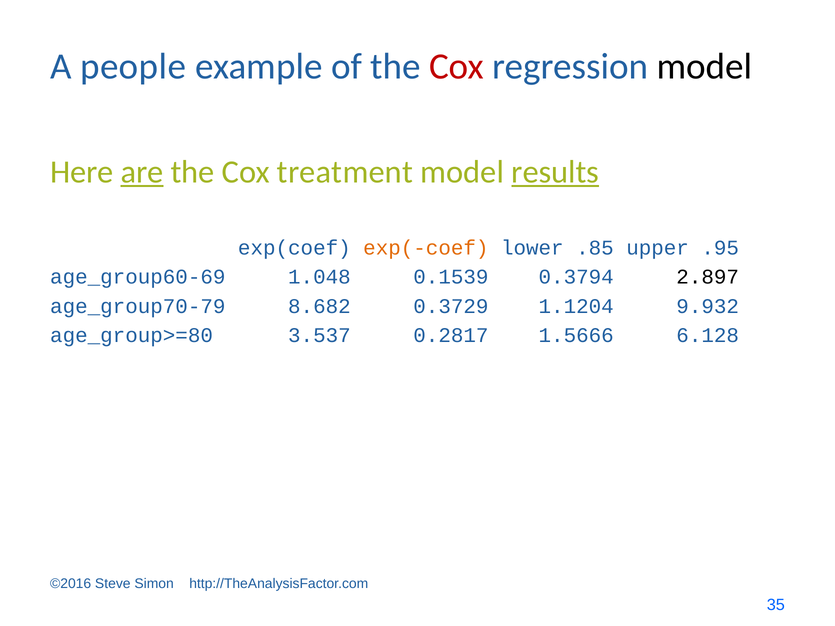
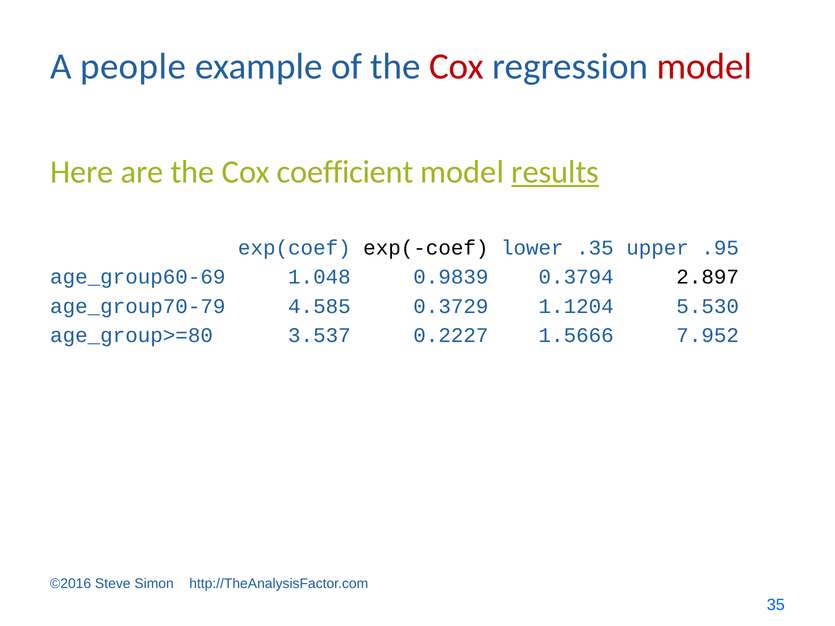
model at (704, 67) colour: black -> red
are underline: present -> none
treatment: treatment -> coefficient
exp(-coef colour: orange -> black
.85: .85 -> .35
0.1539: 0.1539 -> 0.9839
8.682: 8.682 -> 4.585
9.932: 9.932 -> 5.530
0.2817: 0.2817 -> 0.2227
6.128: 6.128 -> 7.952
